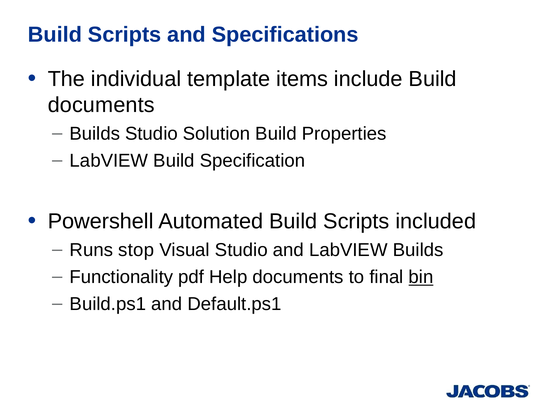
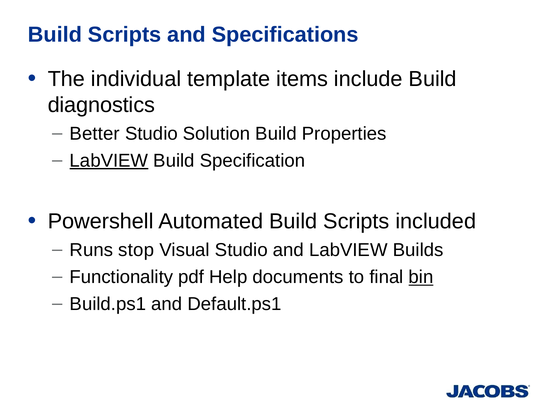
documents at (101, 105): documents -> diagnostics
Builds at (95, 134): Builds -> Better
LabVIEW at (109, 160) underline: none -> present
